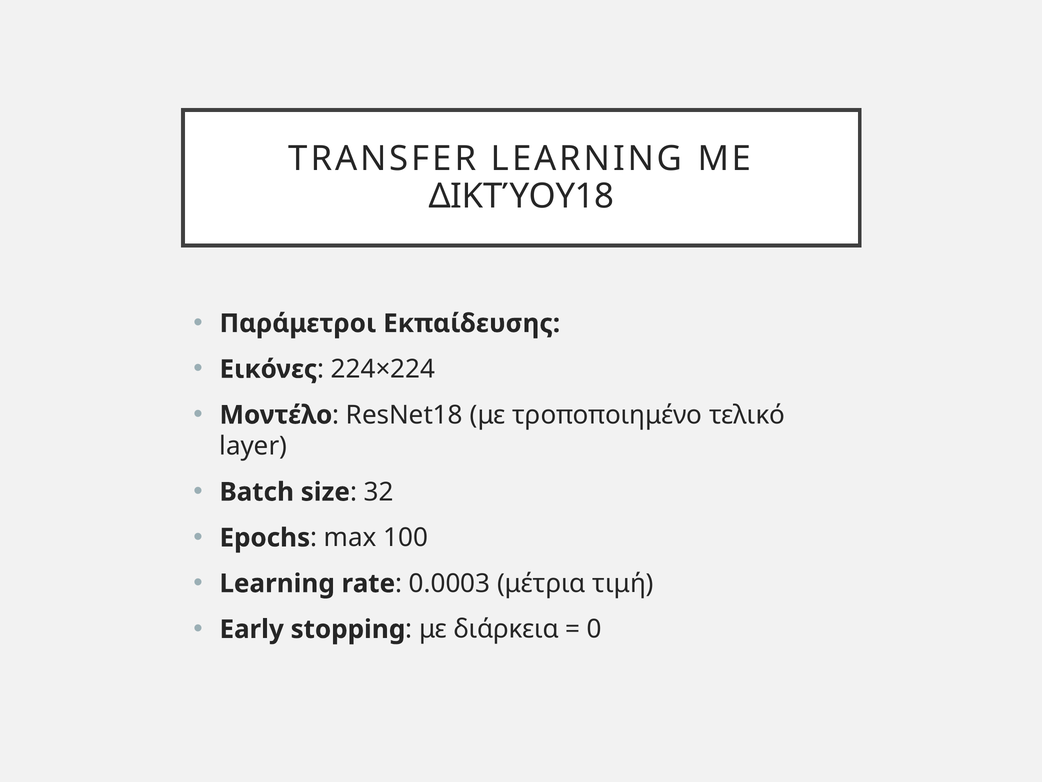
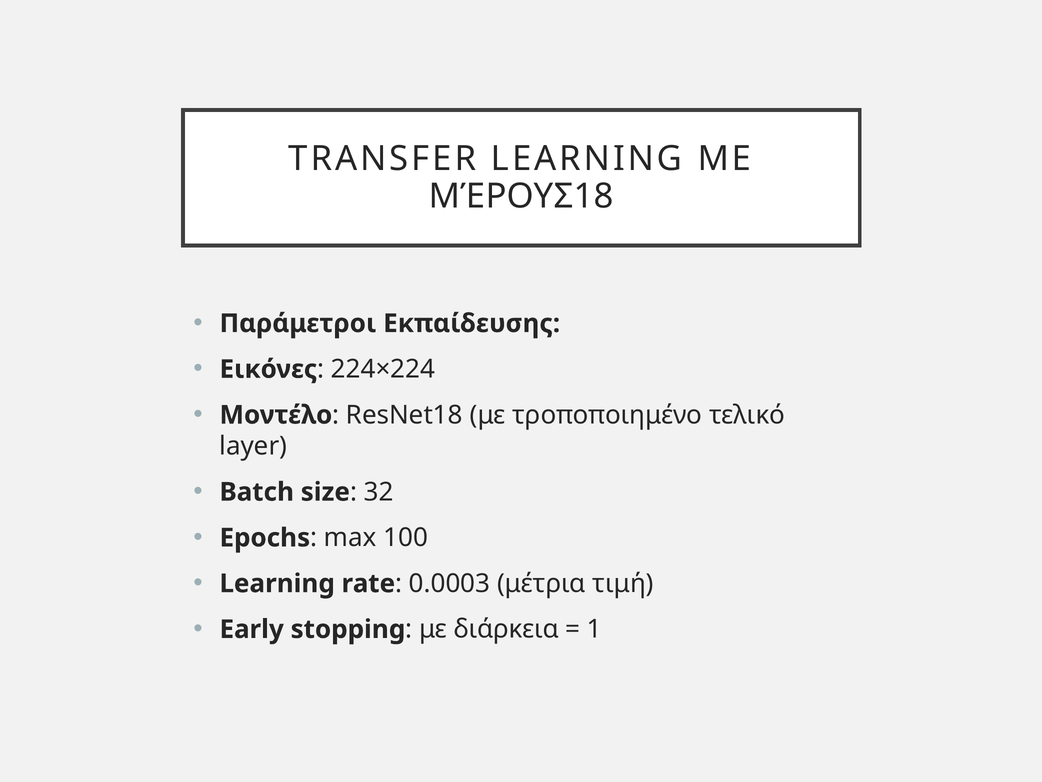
ΔΙΚΤΎΟΥ18: ΔΙΚΤΎΟΥ18 -> ΜΈΡΟΥΣ18
0: 0 -> 1
